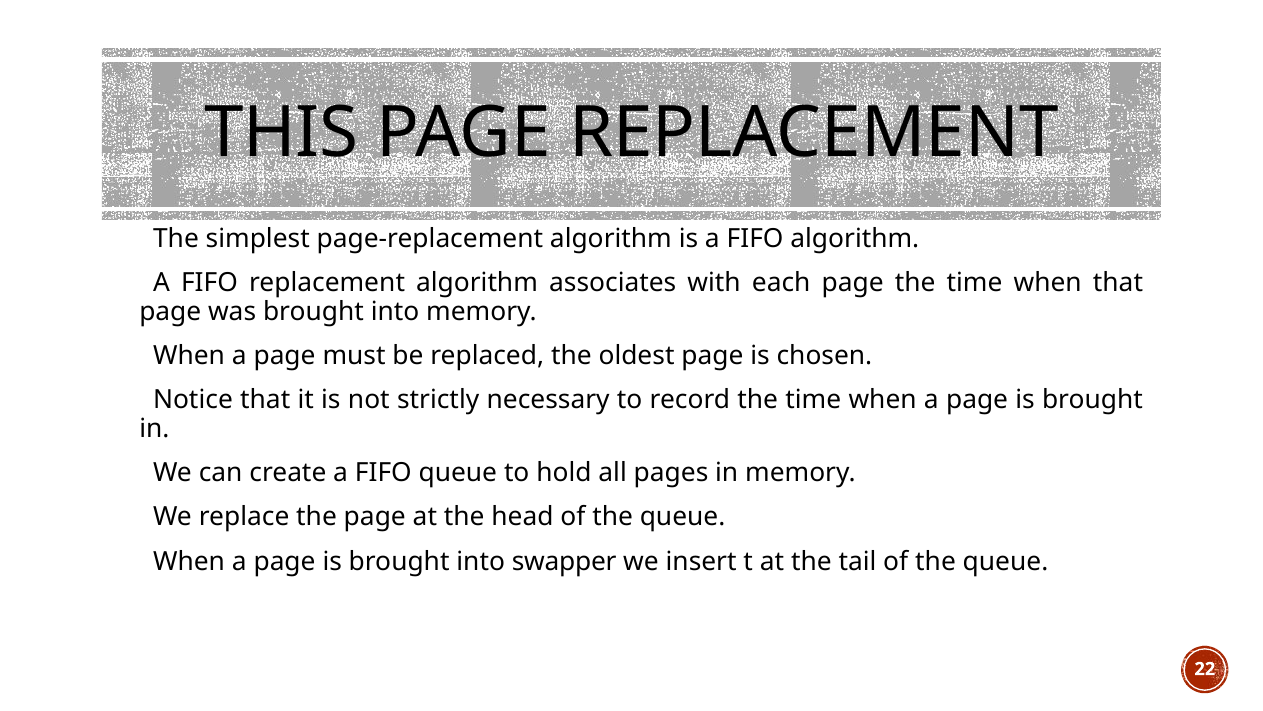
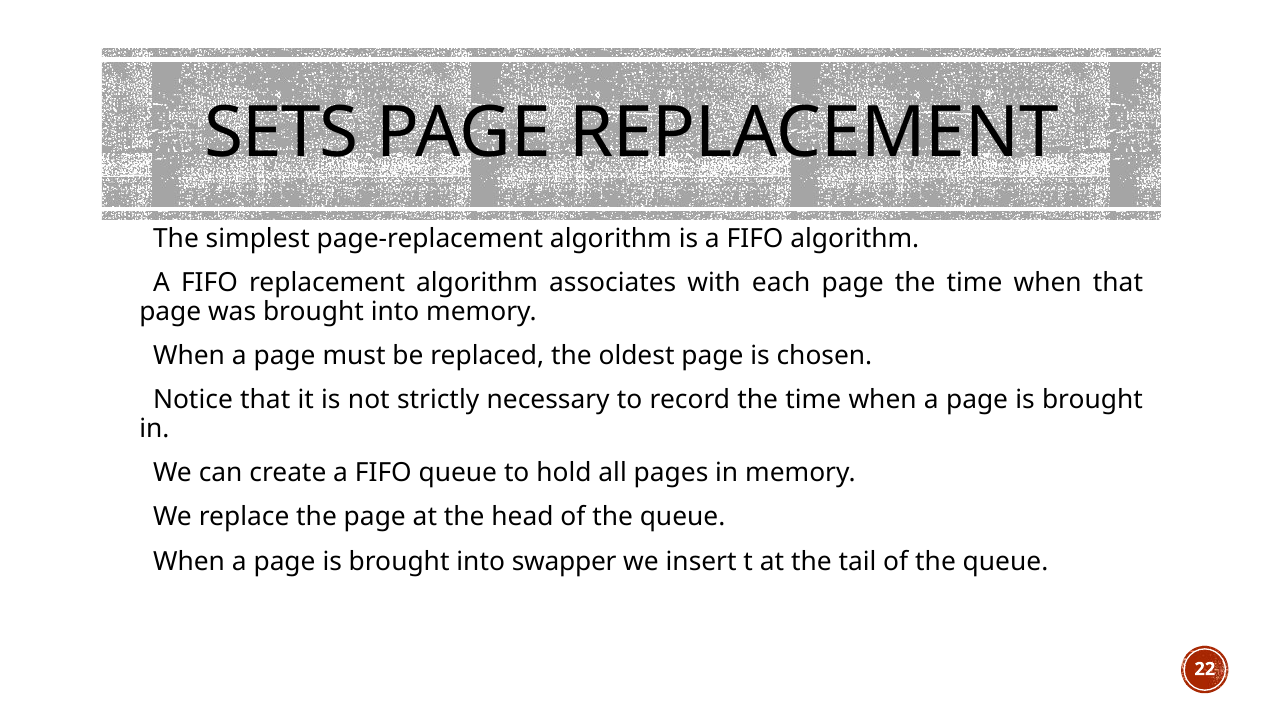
THIS: THIS -> SETS
